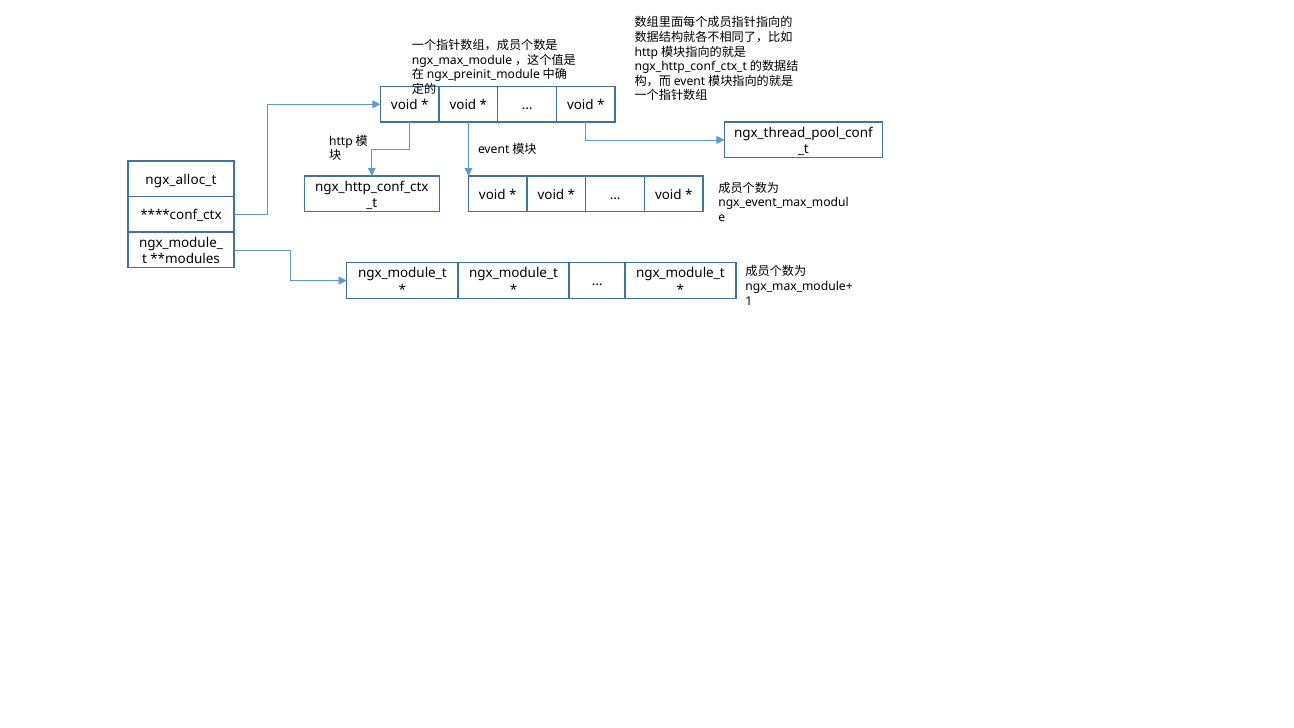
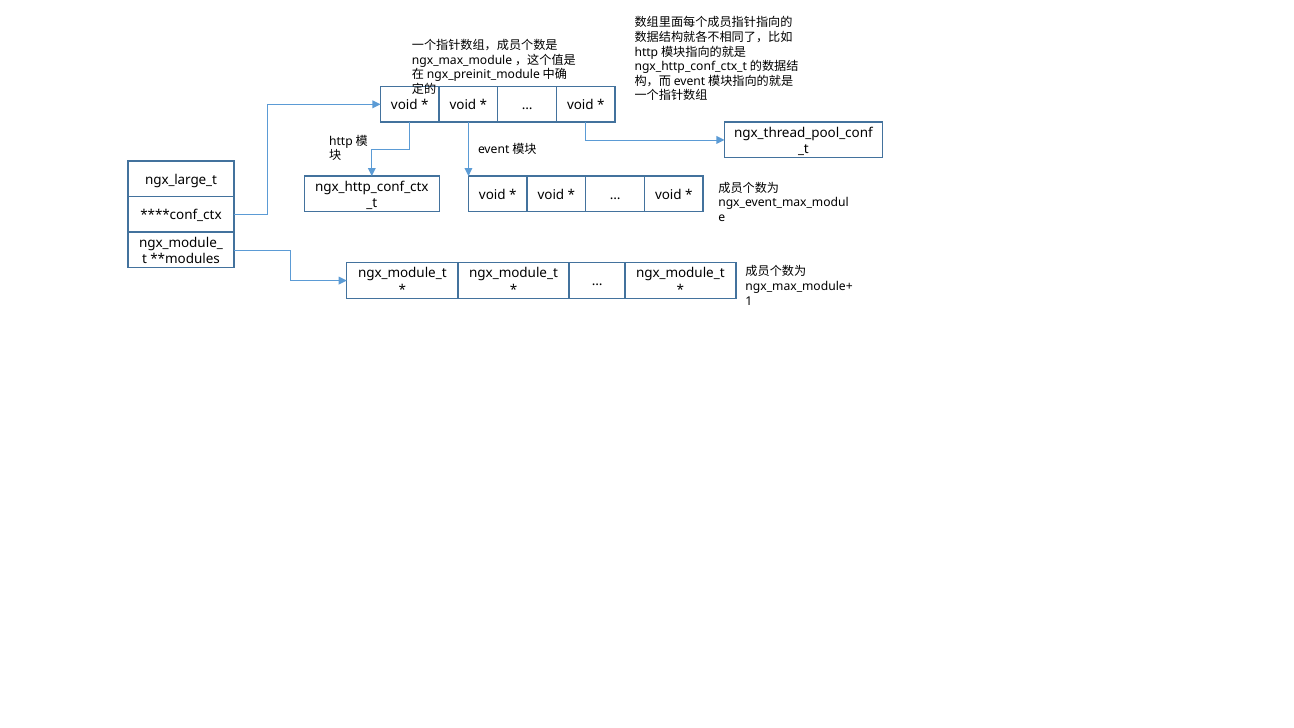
ngx_alloc_t: ngx_alloc_t -> ngx_large_t
